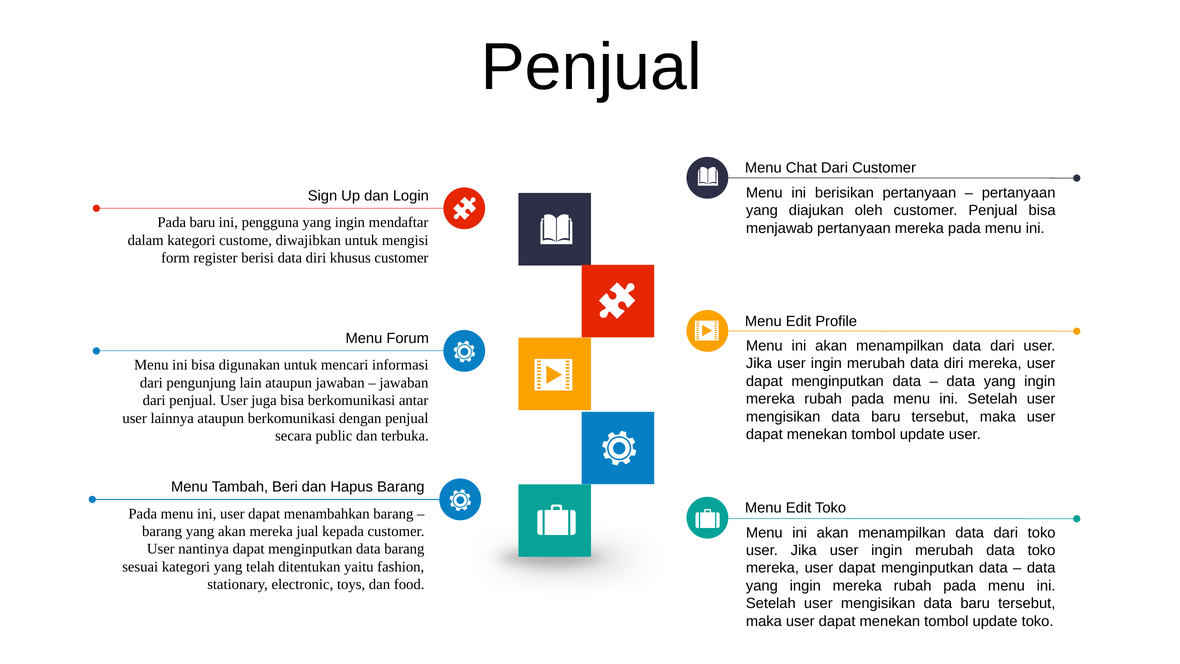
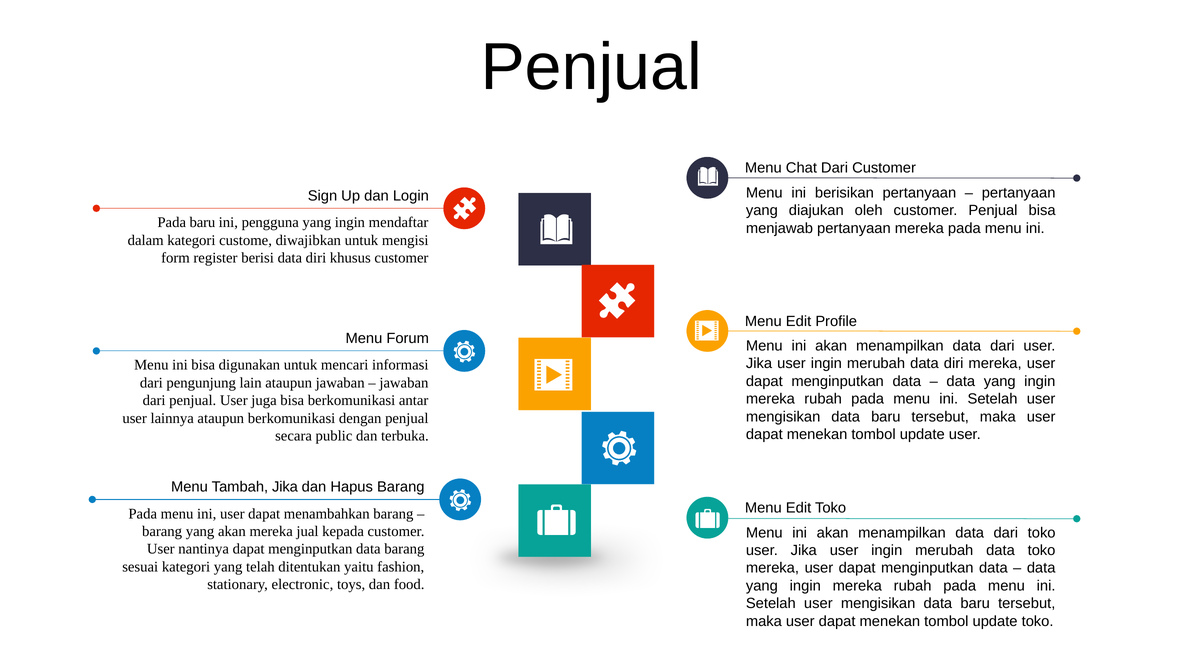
Tambah Beri: Beri -> Jika
